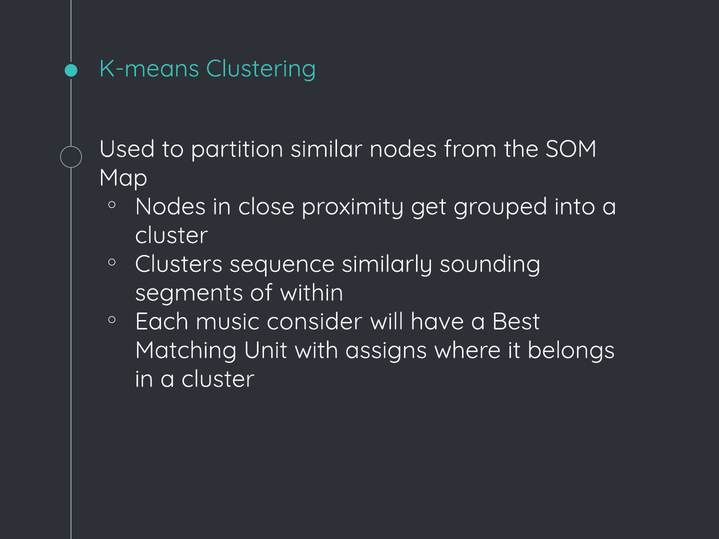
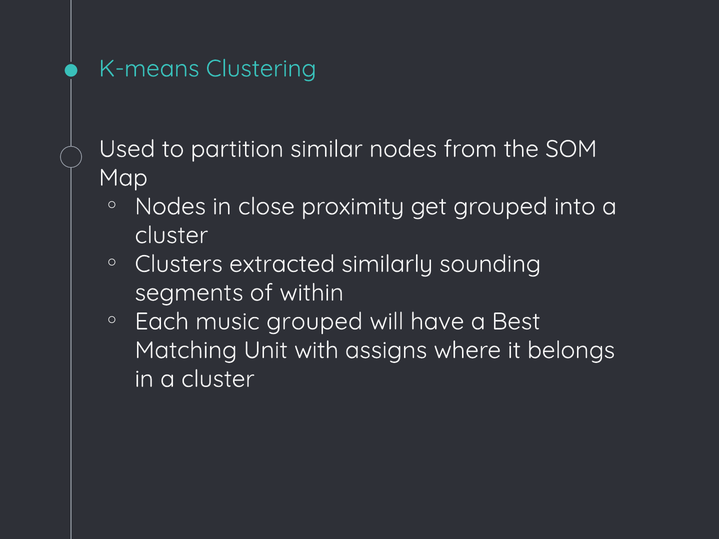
sequence: sequence -> extracted
music consider: consider -> grouped
